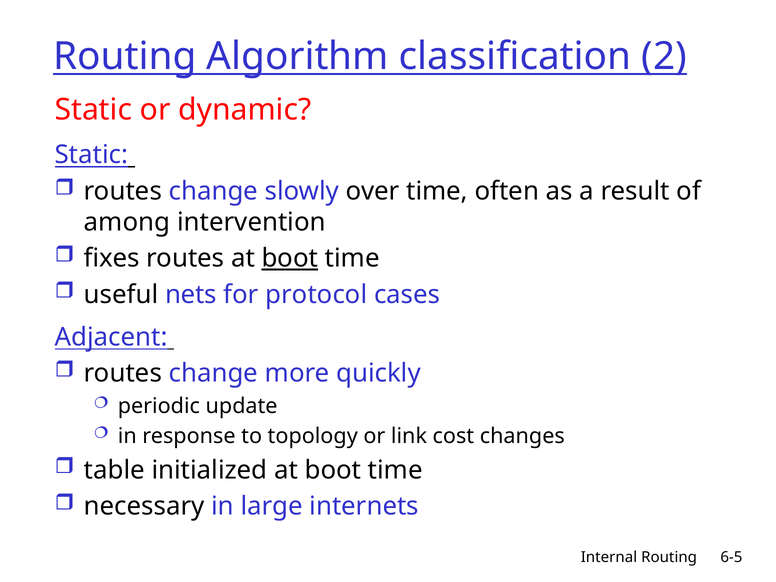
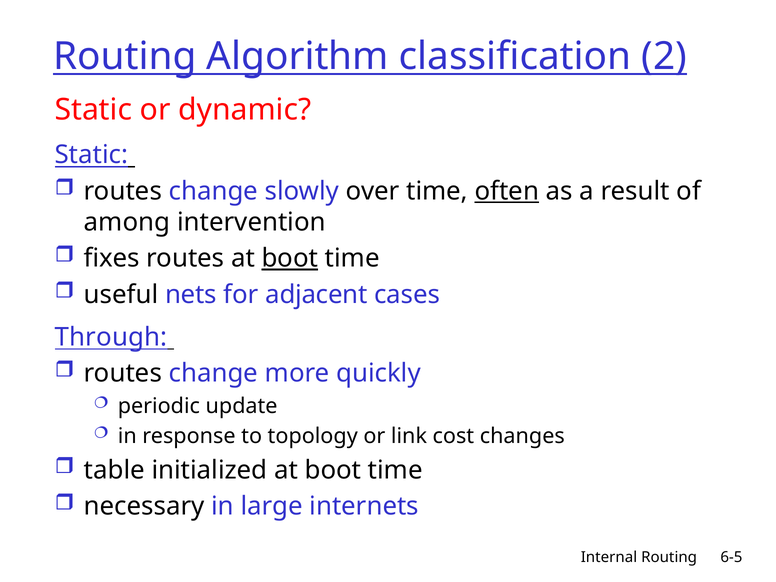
often underline: none -> present
protocol: protocol -> adjacent
Adjacent: Adjacent -> Through
